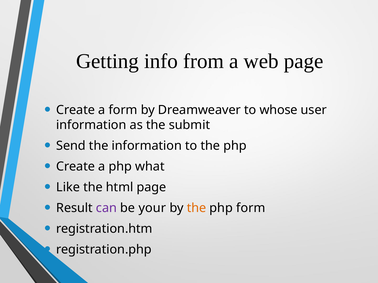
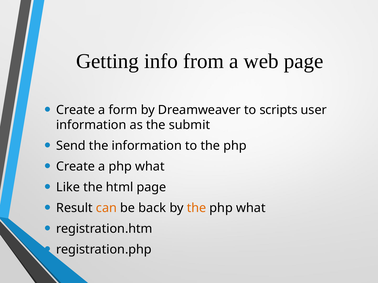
whose: whose -> scripts
can colour: purple -> orange
your: your -> back
form at (251, 208): form -> what
